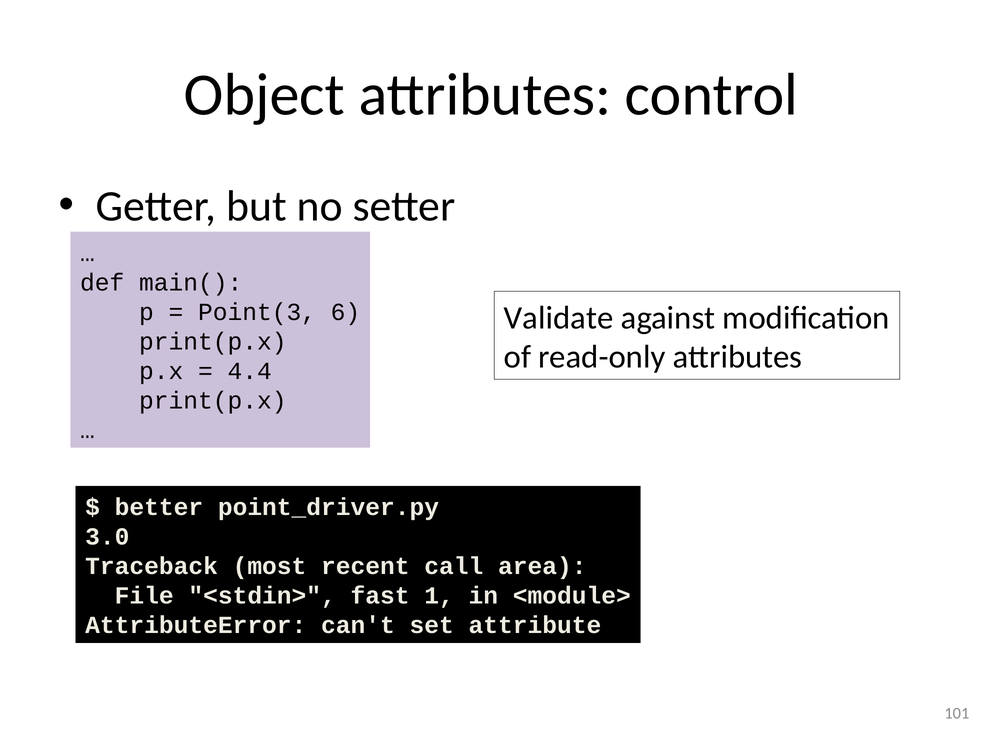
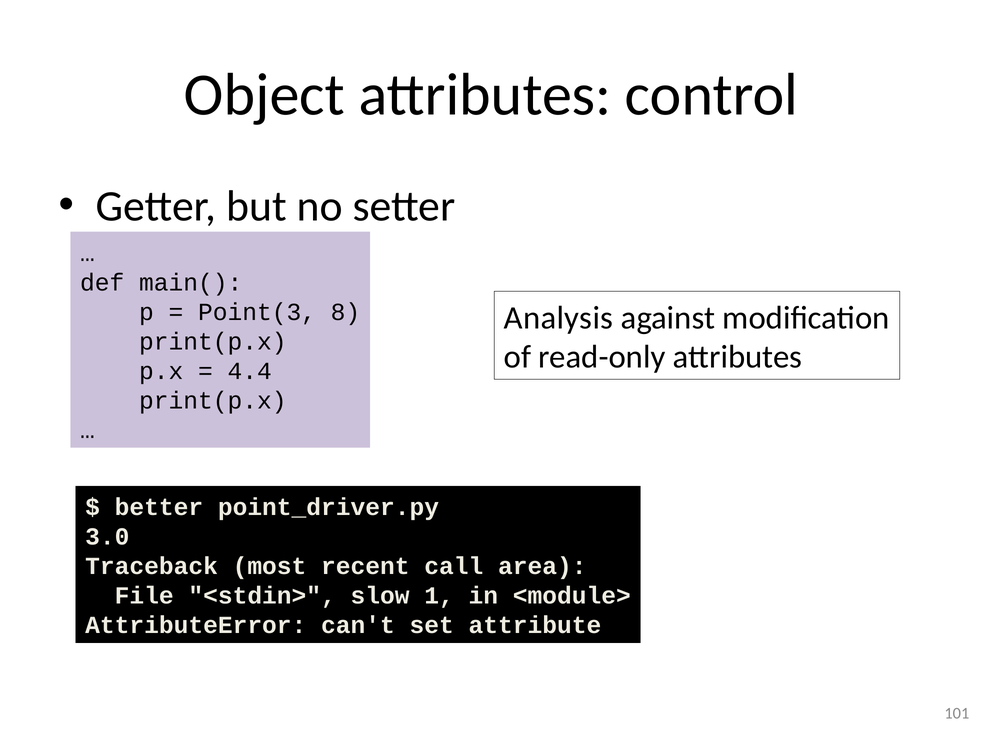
6: 6 -> 8
Validate: Validate -> Analysis
fast: fast -> slow
